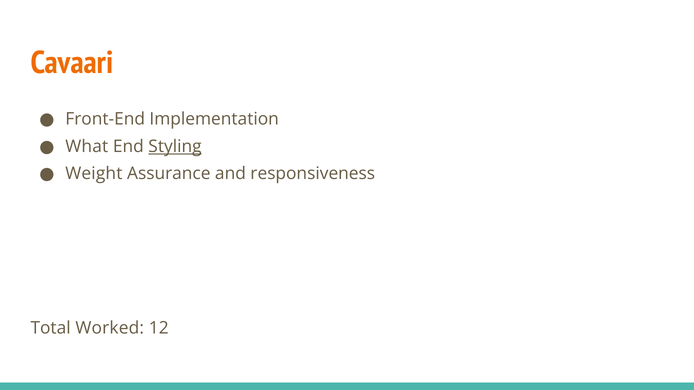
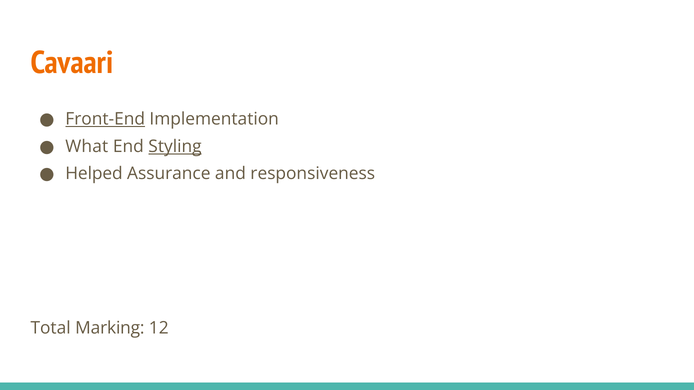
Front-End underline: none -> present
Weight: Weight -> Helped
Worked: Worked -> Marking
